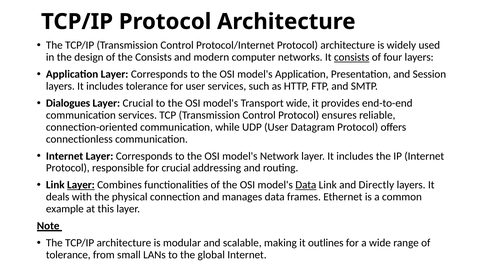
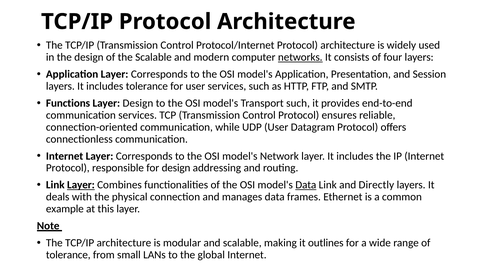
the Consists: Consists -> Scalable
networks underline: none -> present
consists at (352, 57) underline: present -> none
Dialogues: Dialogues -> Functions
Layer Crucial: Crucial -> Design
Transport wide: wide -> such
for crucial: crucial -> design
